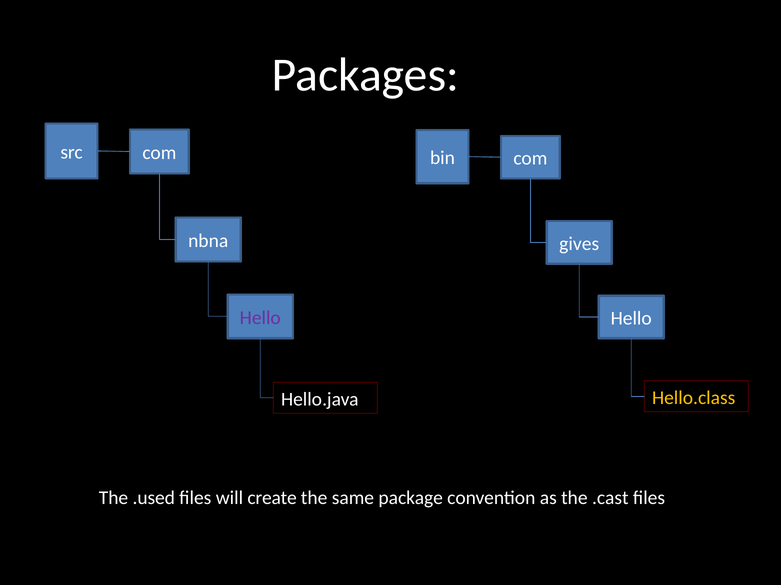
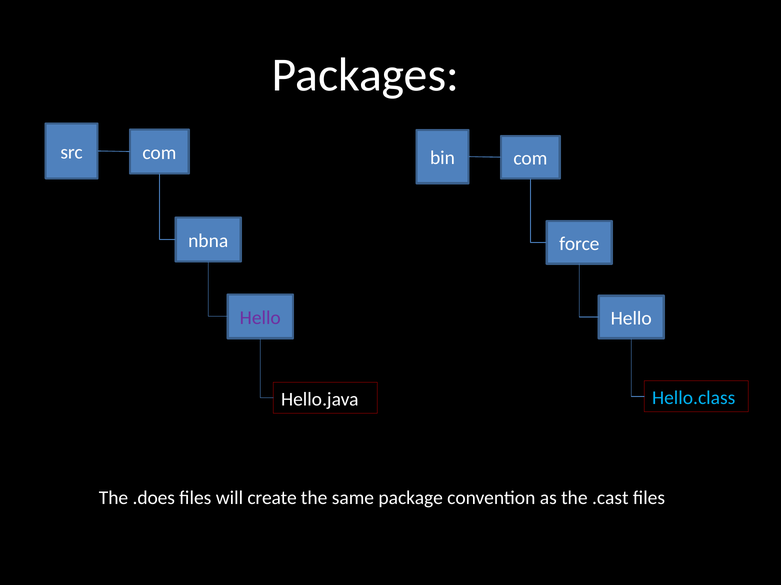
gives: gives -> force
Hello.class colour: yellow -> light blue
.used: .used -> .does
